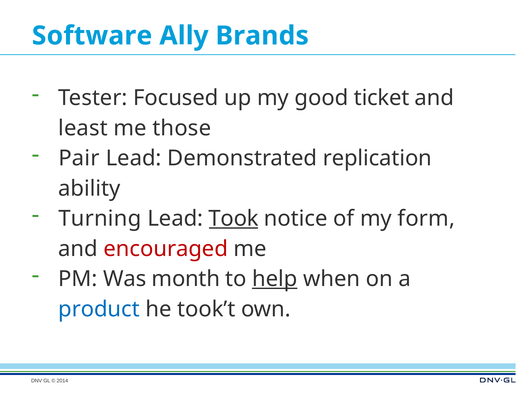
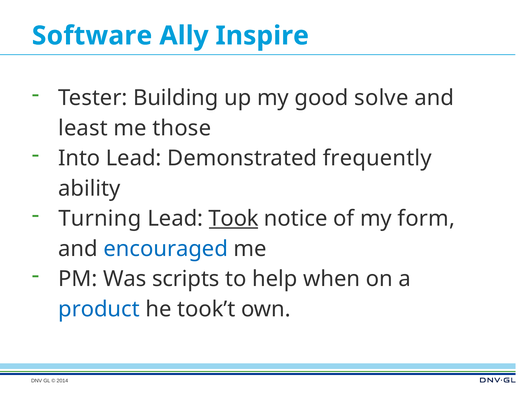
Brands: Brands -> Inspire
Focused: Focused -> Building
ticket: ticket -> solve
Pair: Pair -> Into
replication: replication -> frequently
encouraged colour: red -> blue
month: month -> scripts
help underline: present -> none
